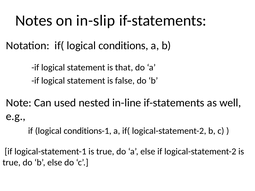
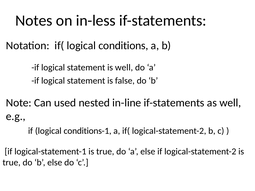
in-slip: in-slip -> in-less
is that: that -> well
